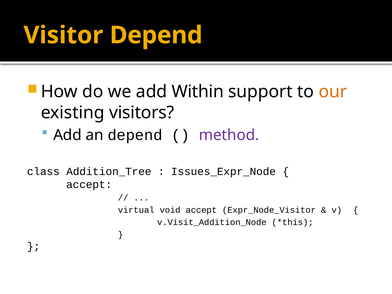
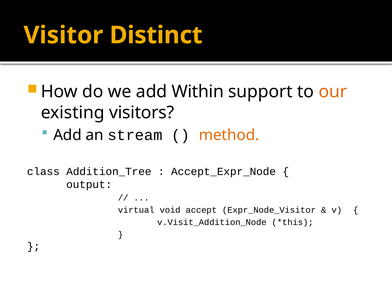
Visitor Depend: Depend -> Distinct
an depend: depend -> stream
method colour: purple -> orange
Issues_Expr_Node: Issues_Expr_Node -> Accept_Expr_Node
accept at (89, 185): accept -> output
